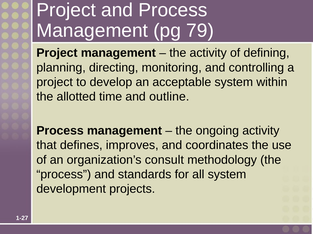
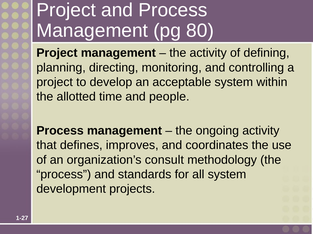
79: 79 -> 80
outline: outline -> people
